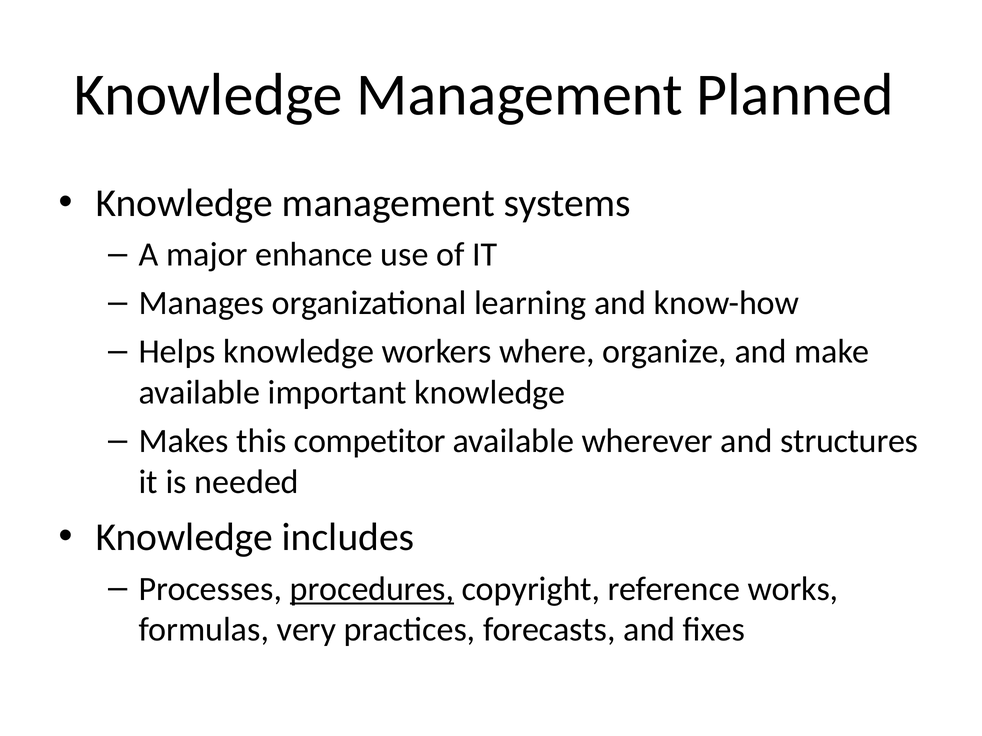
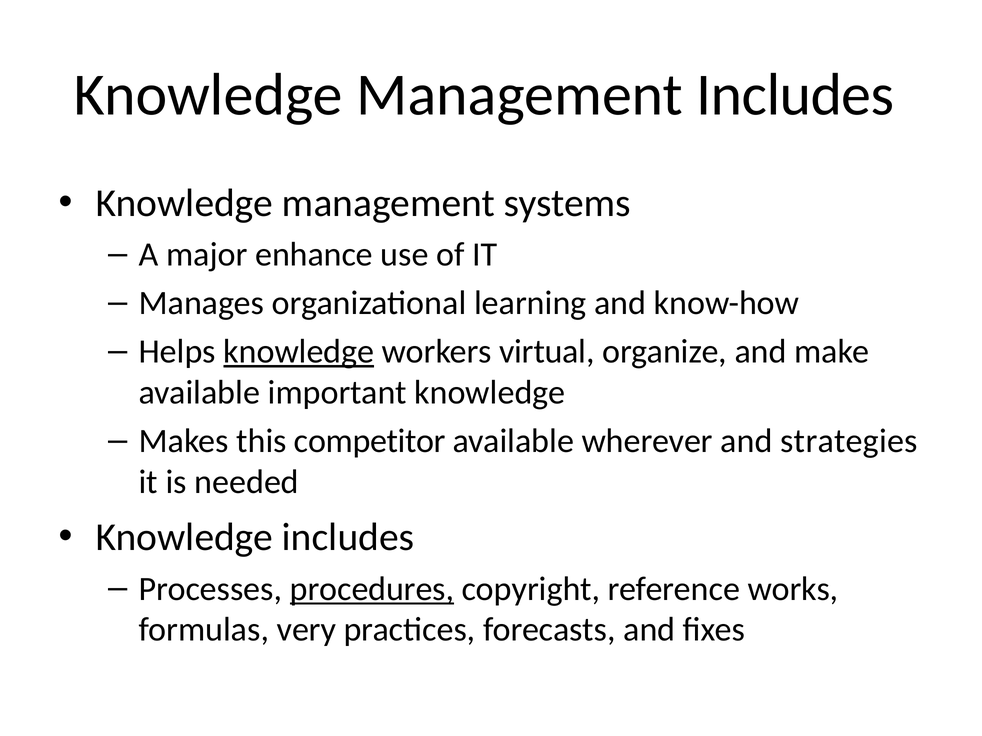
Management Planned: Planned -> Includes
knowledge at (299, 352) underline: none -> present
where: where -> virtual
structures: structures -> strategies
